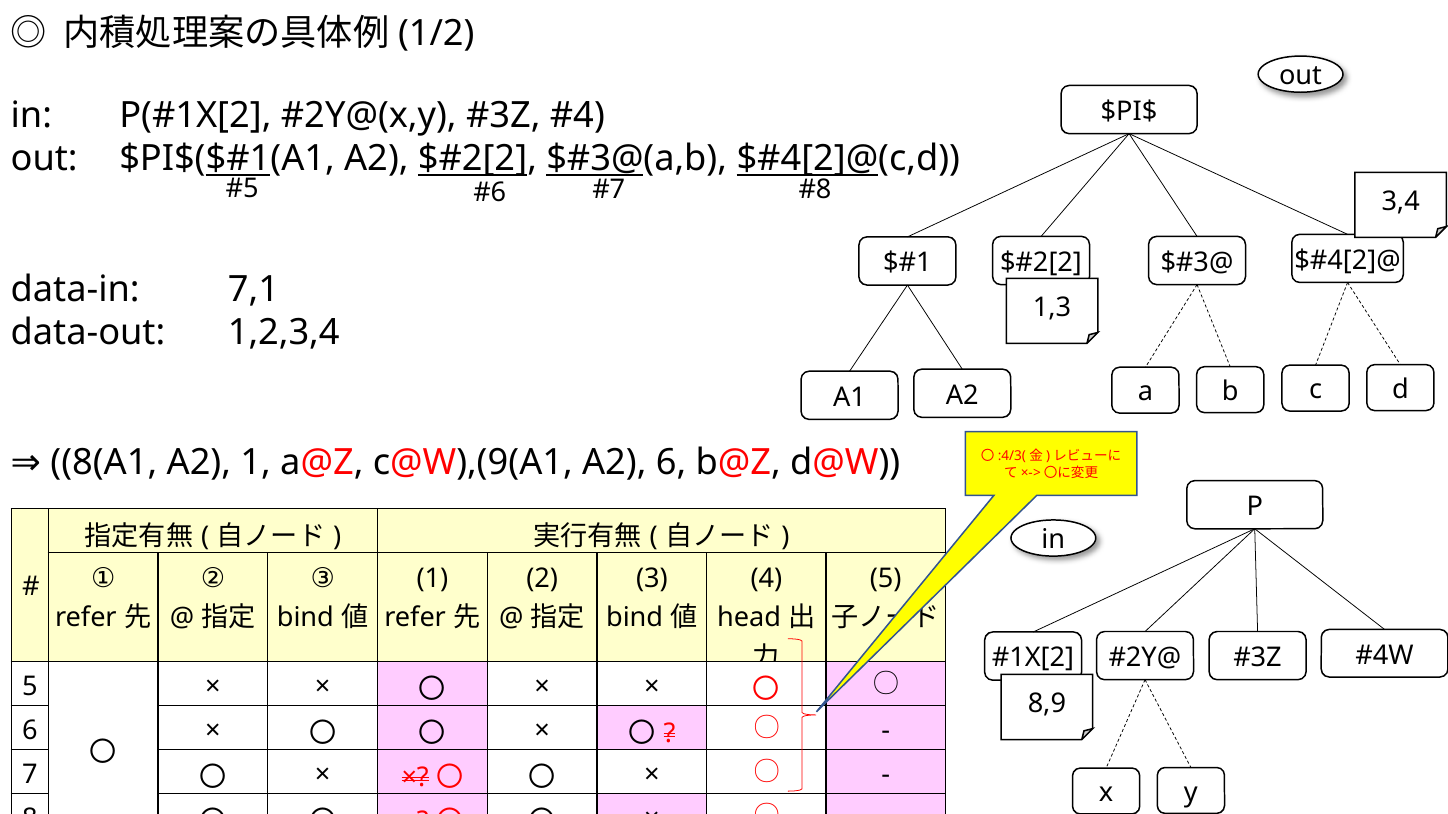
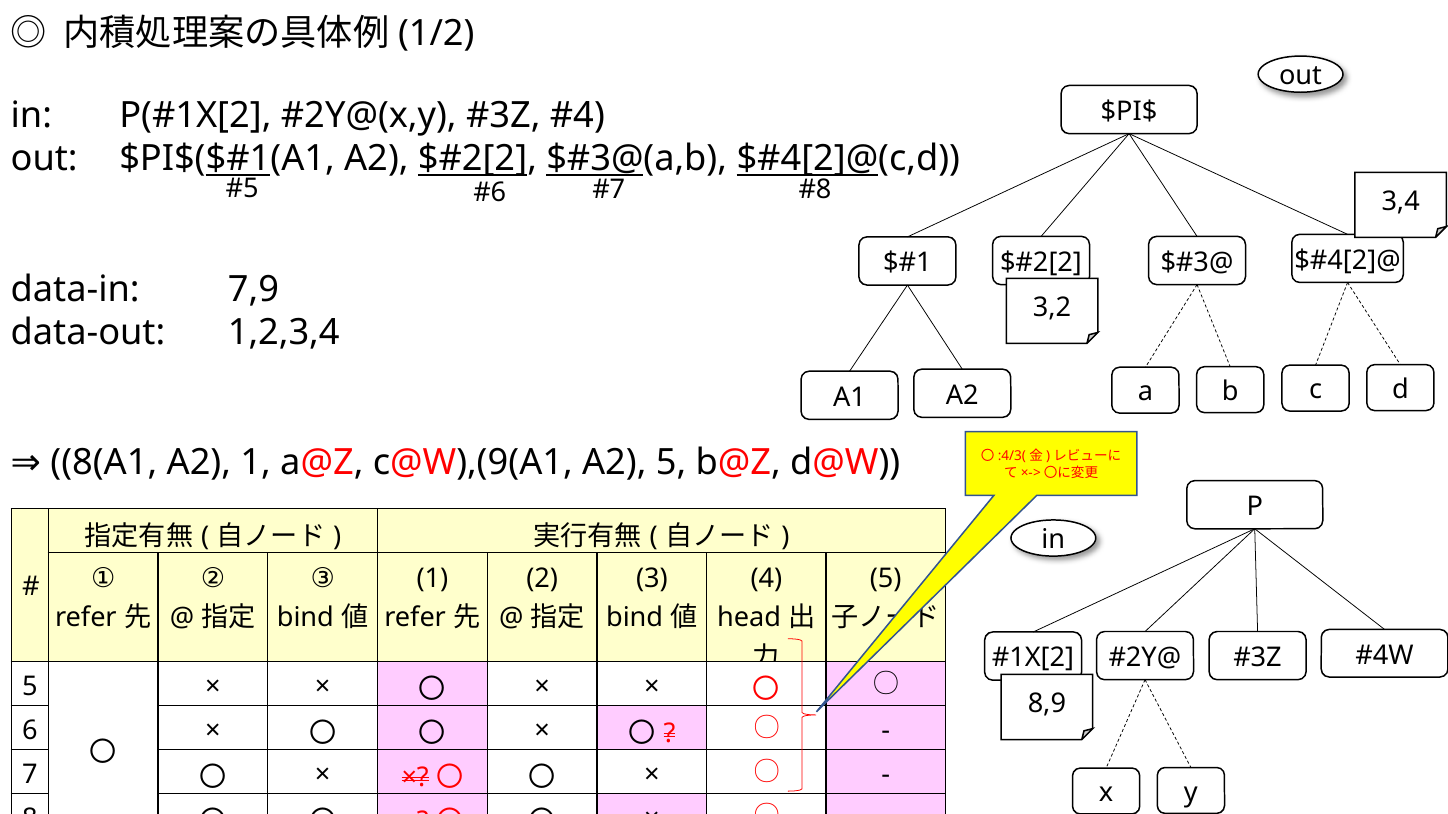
7,1: 7,1 -> 7,9
1,3: 1,3 -> 3,2
A2 6: 6 -> 5
